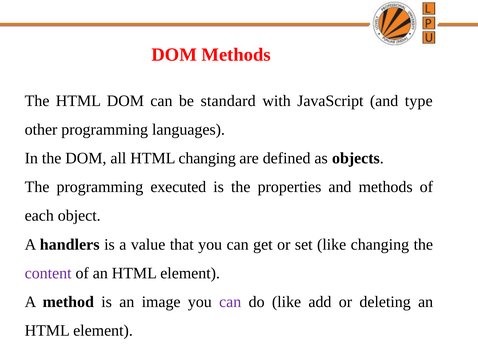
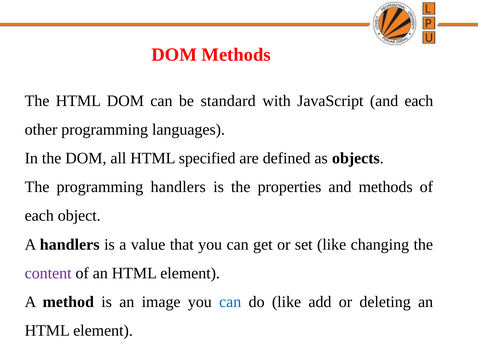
and type: type -> each
HTML changing: changing -> specified
programming executed: executed -> handlers
can at (230, 301) colour: purple -> blue
